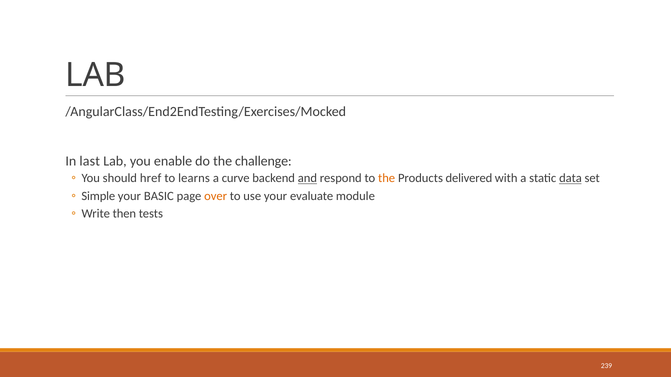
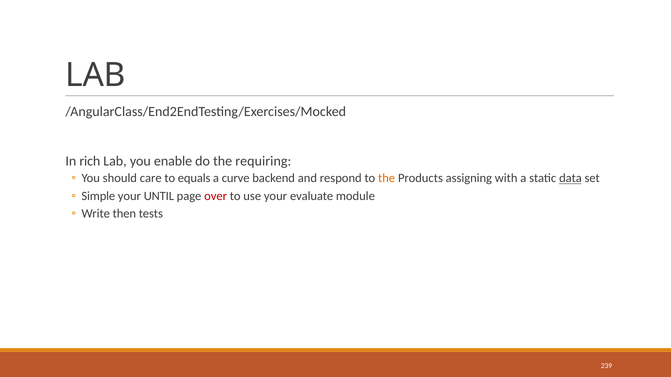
last: last -> rich
challenge: challenge -> requiring
href: href -> care
learns: learns -> equals
and underline: present -> none
delivered: delivered -> assigning
BASIC: BASIC -> UNTIL
over colour: orange -> red
